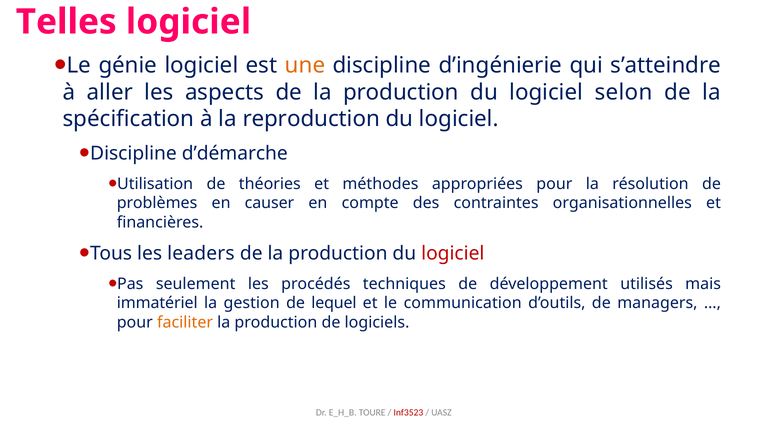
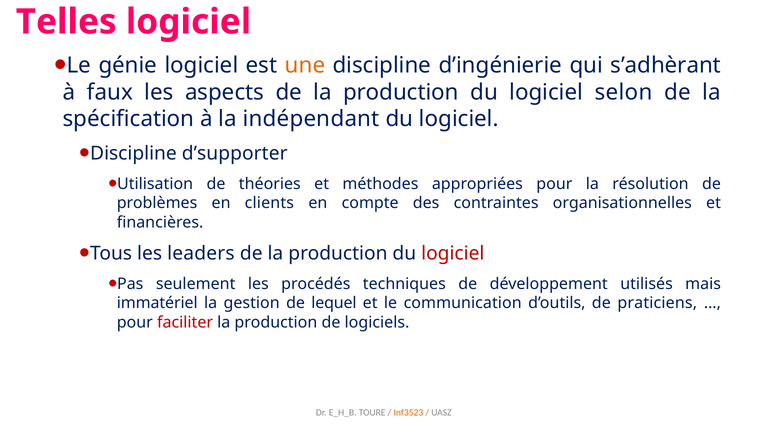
s’atteindre: s’atteindre -> s’adhèrant
aller: aller -> faux
reproduction: reproduction -> indépendant
d’démarche: d’démarche -> d’supporter
causer: causer -> clients
managers: managers -> praticiens
faciliter colour: orange -> red
Inf3523 colour: red -> orange
